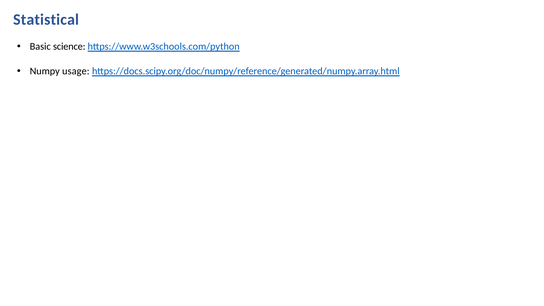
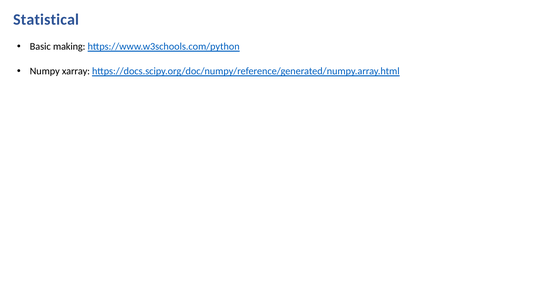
science: science -> making
usage: usage -> xarray
